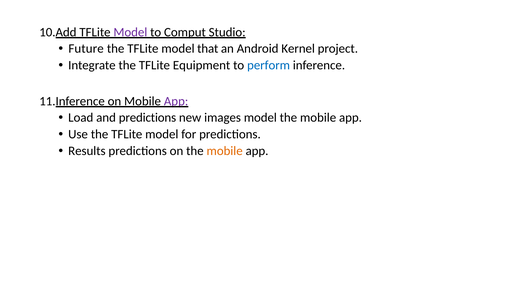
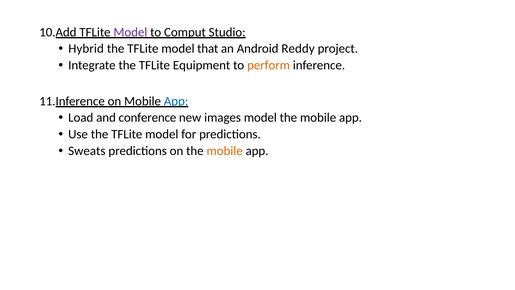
Future: Future -> Hybrid
Kernel: Kernel -> Reddy
perform colour: blue -> orange
App at (176, 101) colour: purple -> blue
and predictions: predictions -> conference
Results: Results -> Sweats
